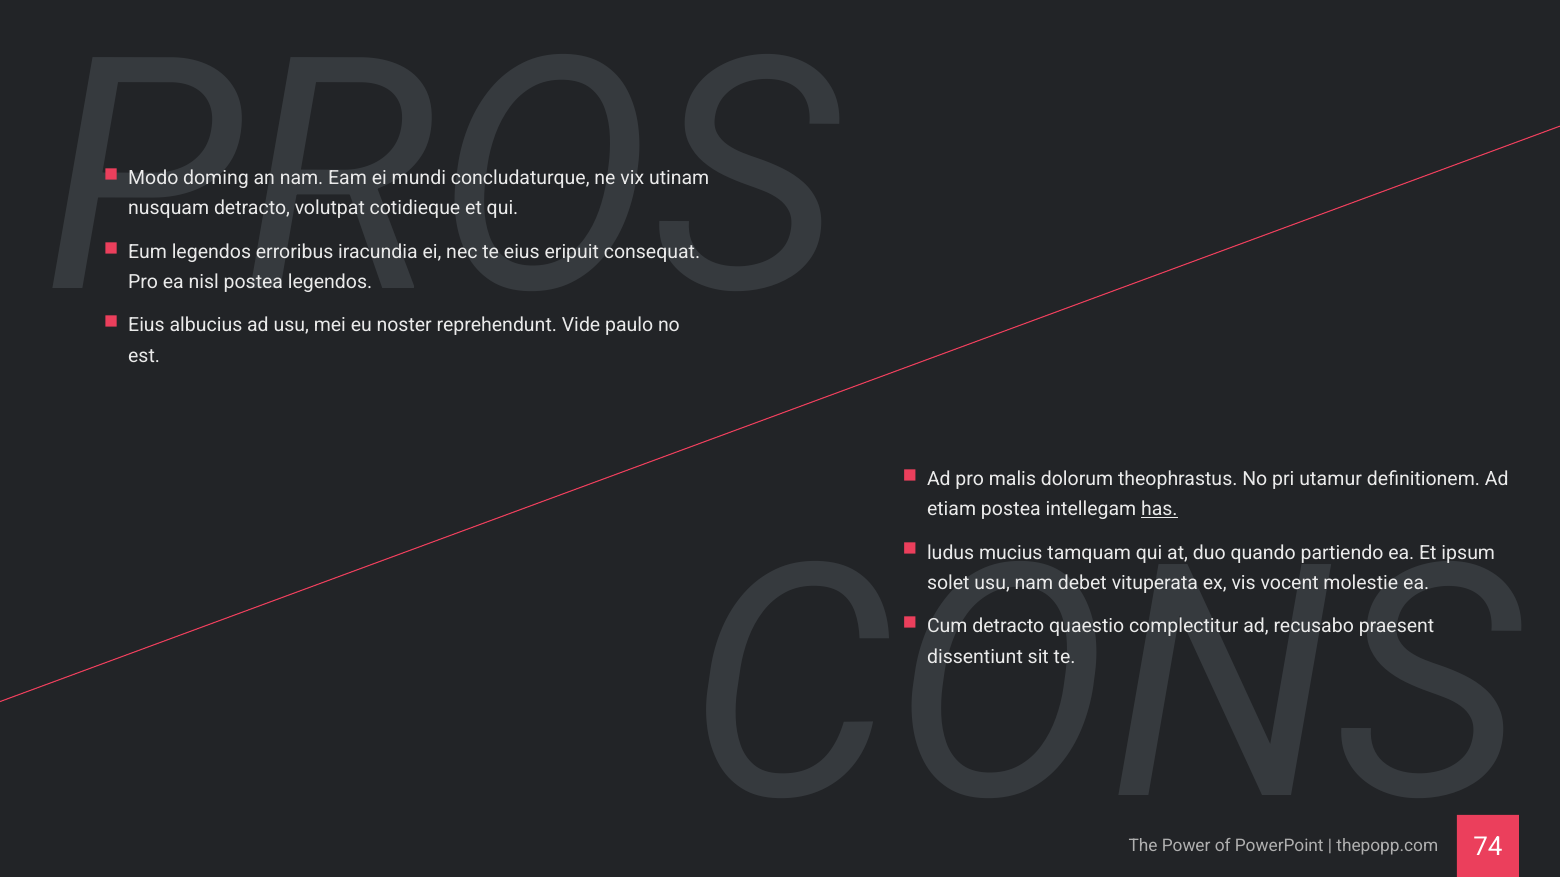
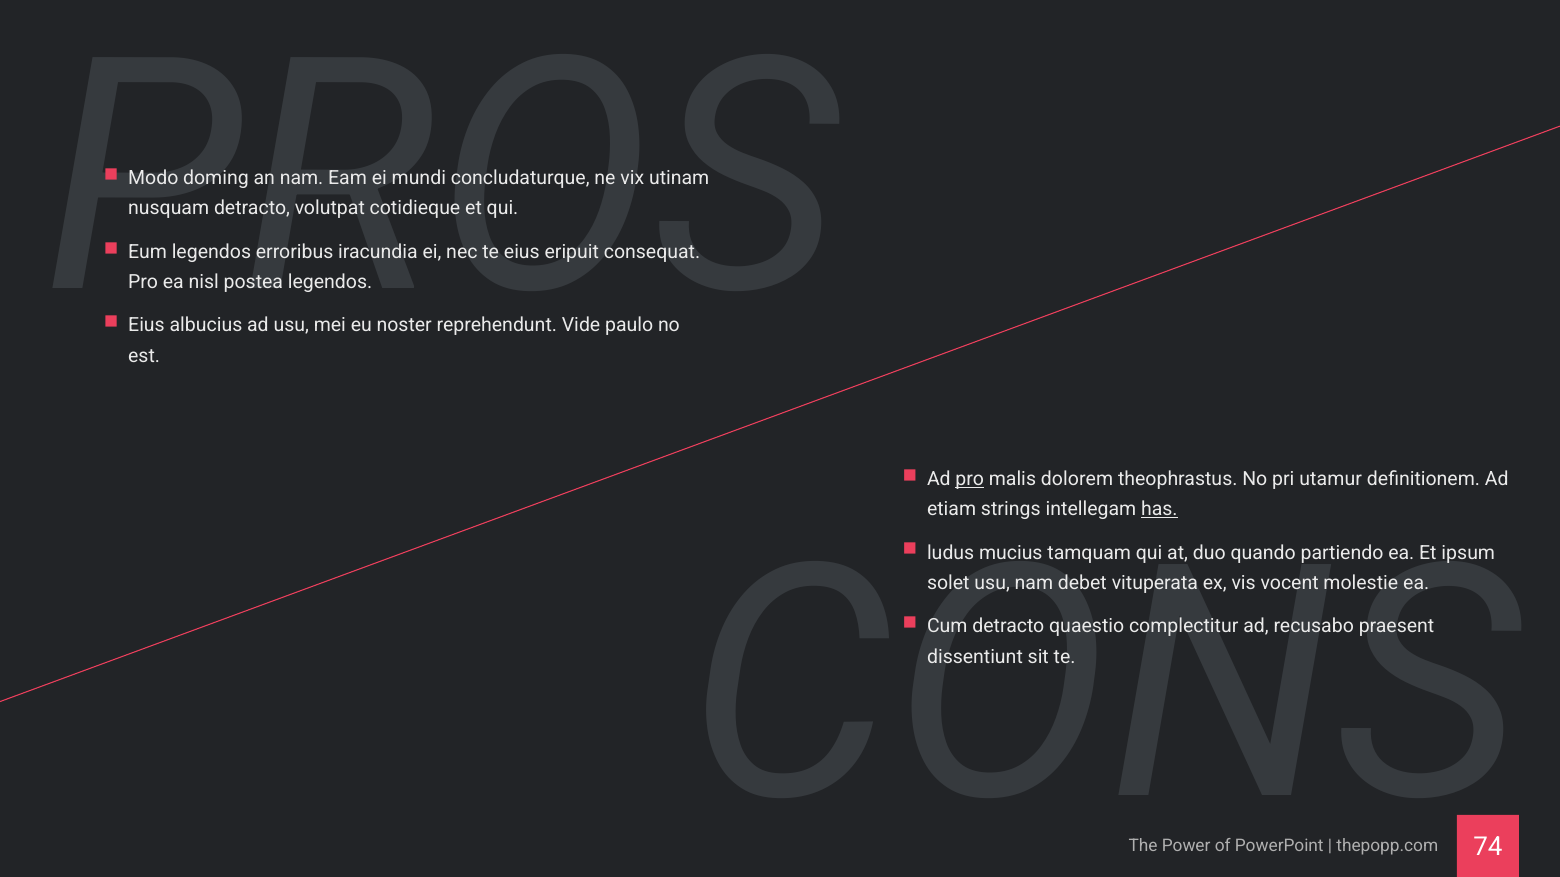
pro at (970, 479) underline: none -> present
dolorum: dolorum -> dolorem
etiam postea: postea -> strings
